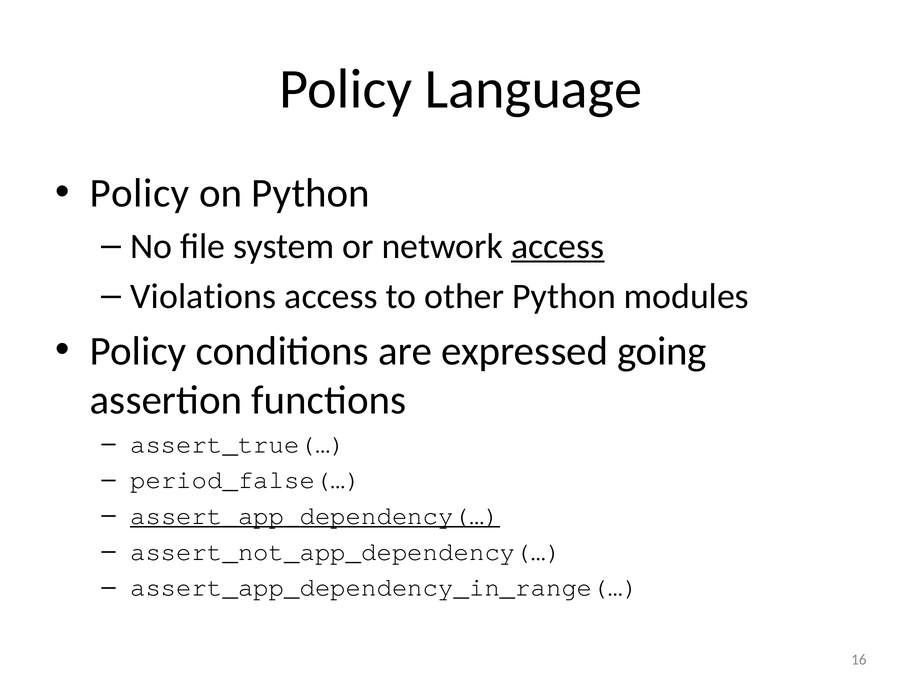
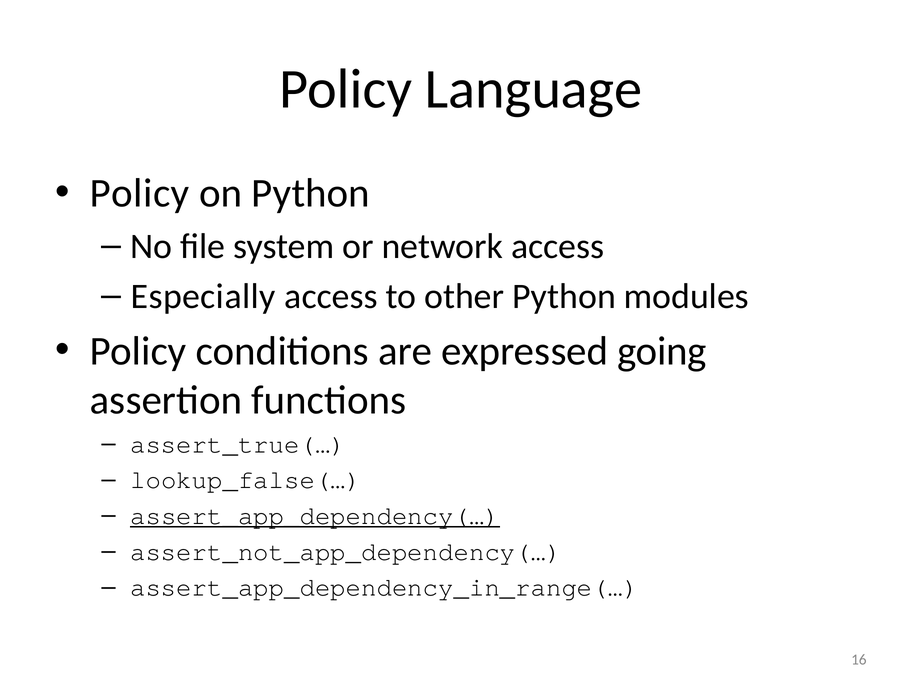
access at (558, 246) underline: present -> none
Violations: Violations -> Especially
period_false(…: period_false(… -> lookup_false(…
